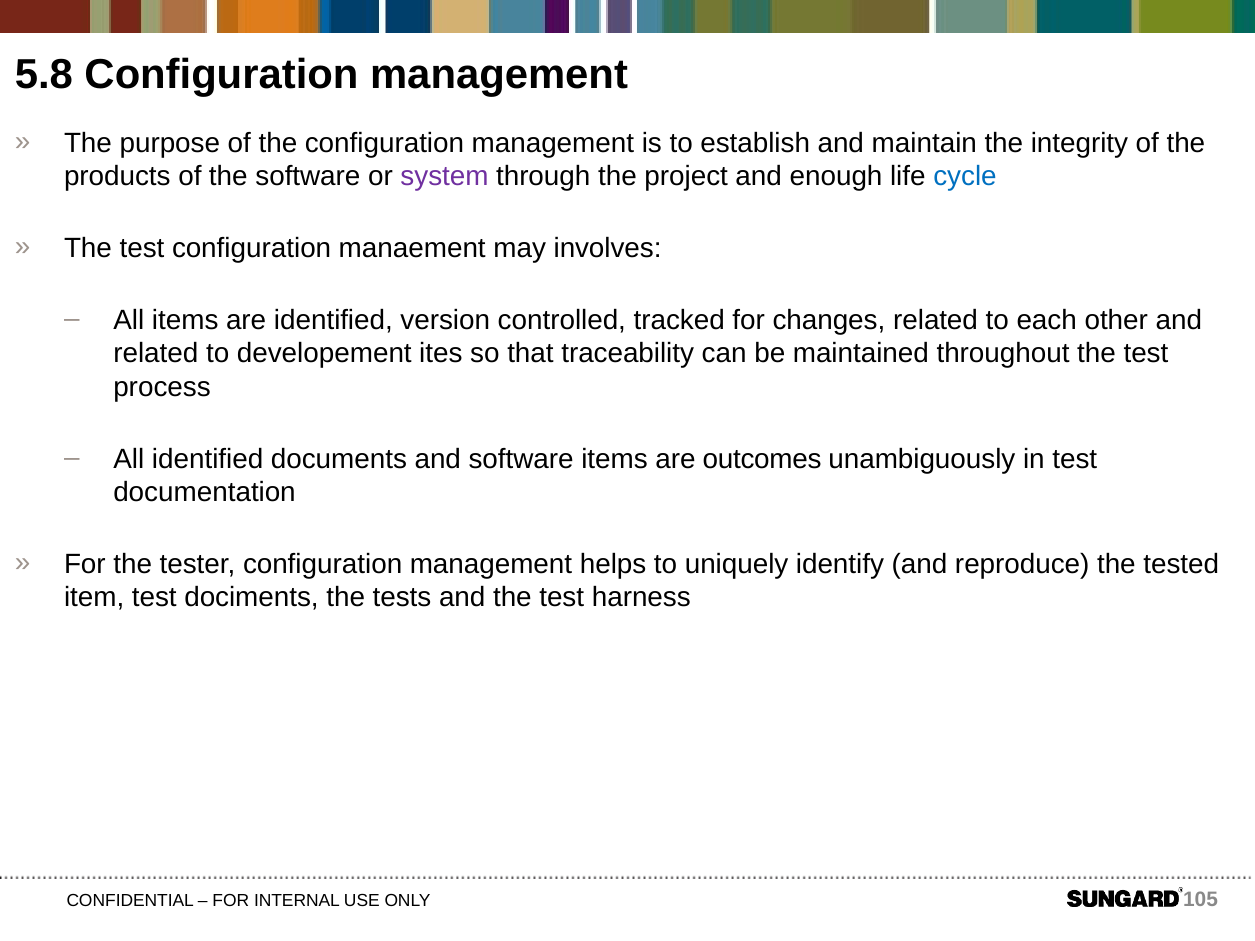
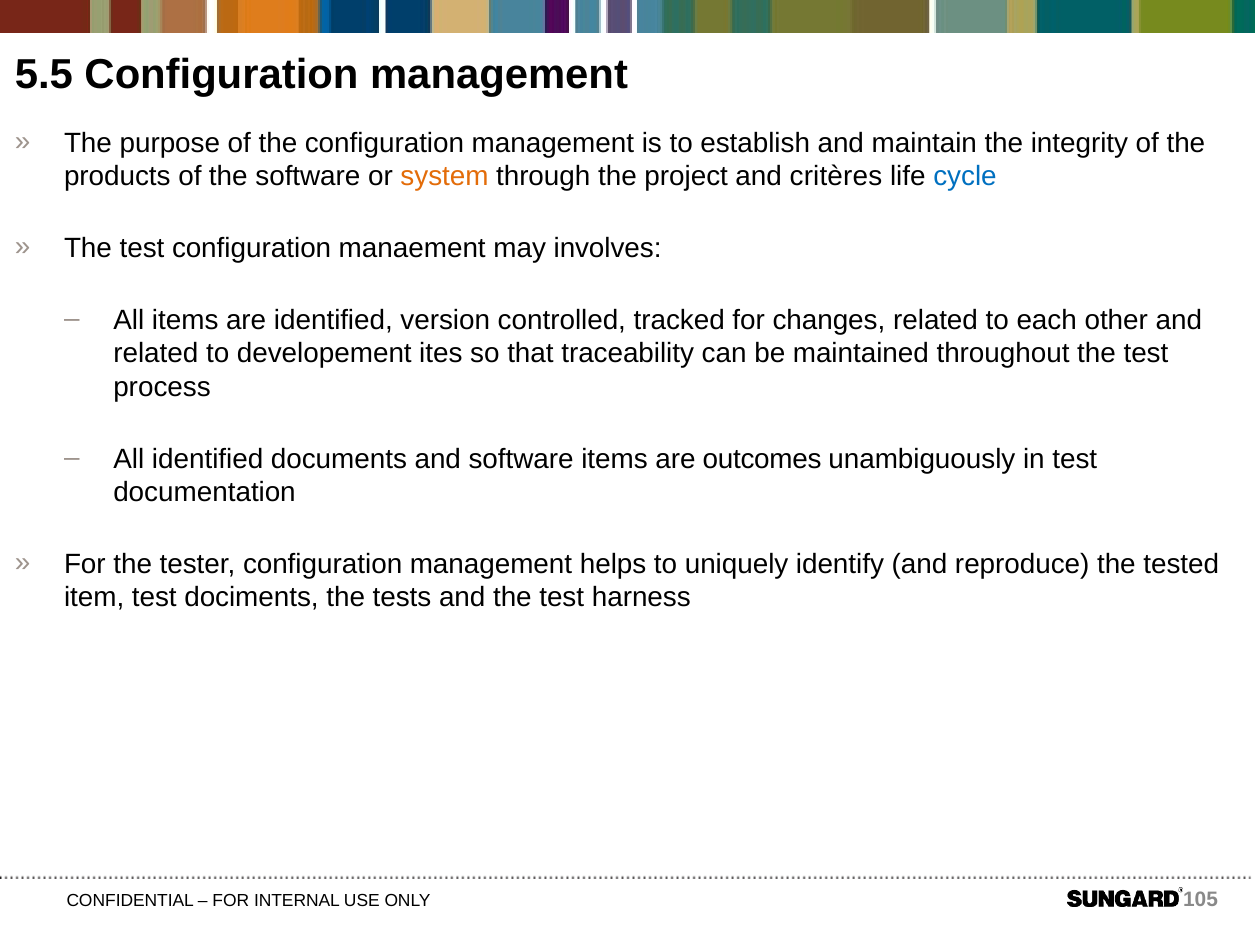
5.8: 5.8 -> 5.5
system colour: purple -> orange
enough: enough -> critères
